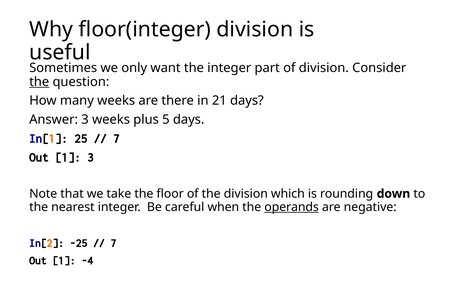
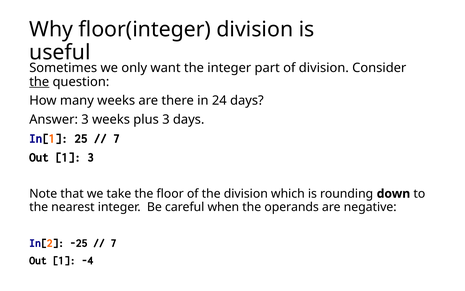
21: 21 -> 24
plus 5: 5 -> 3
operands underline: present -> none
